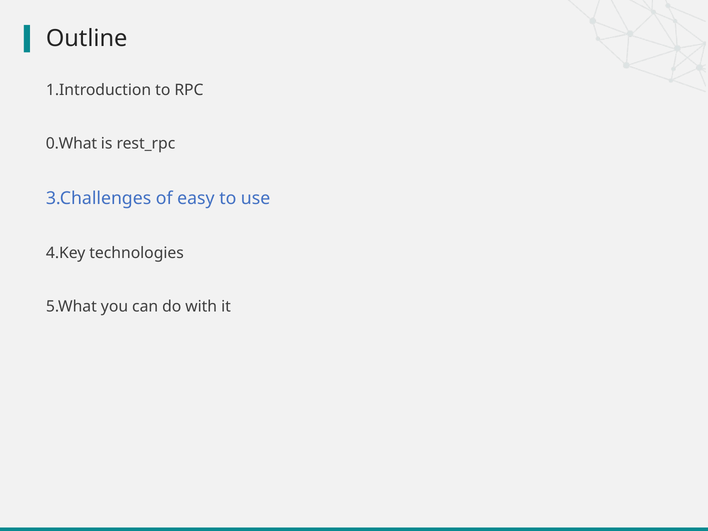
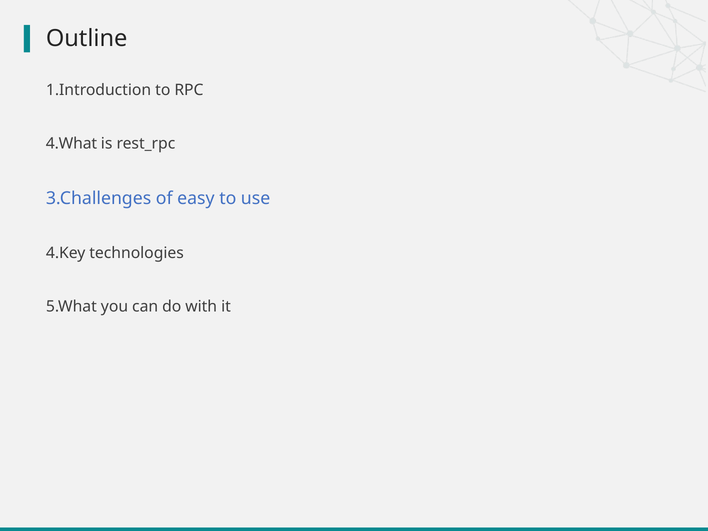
0.What: 0.What -> 4.What
